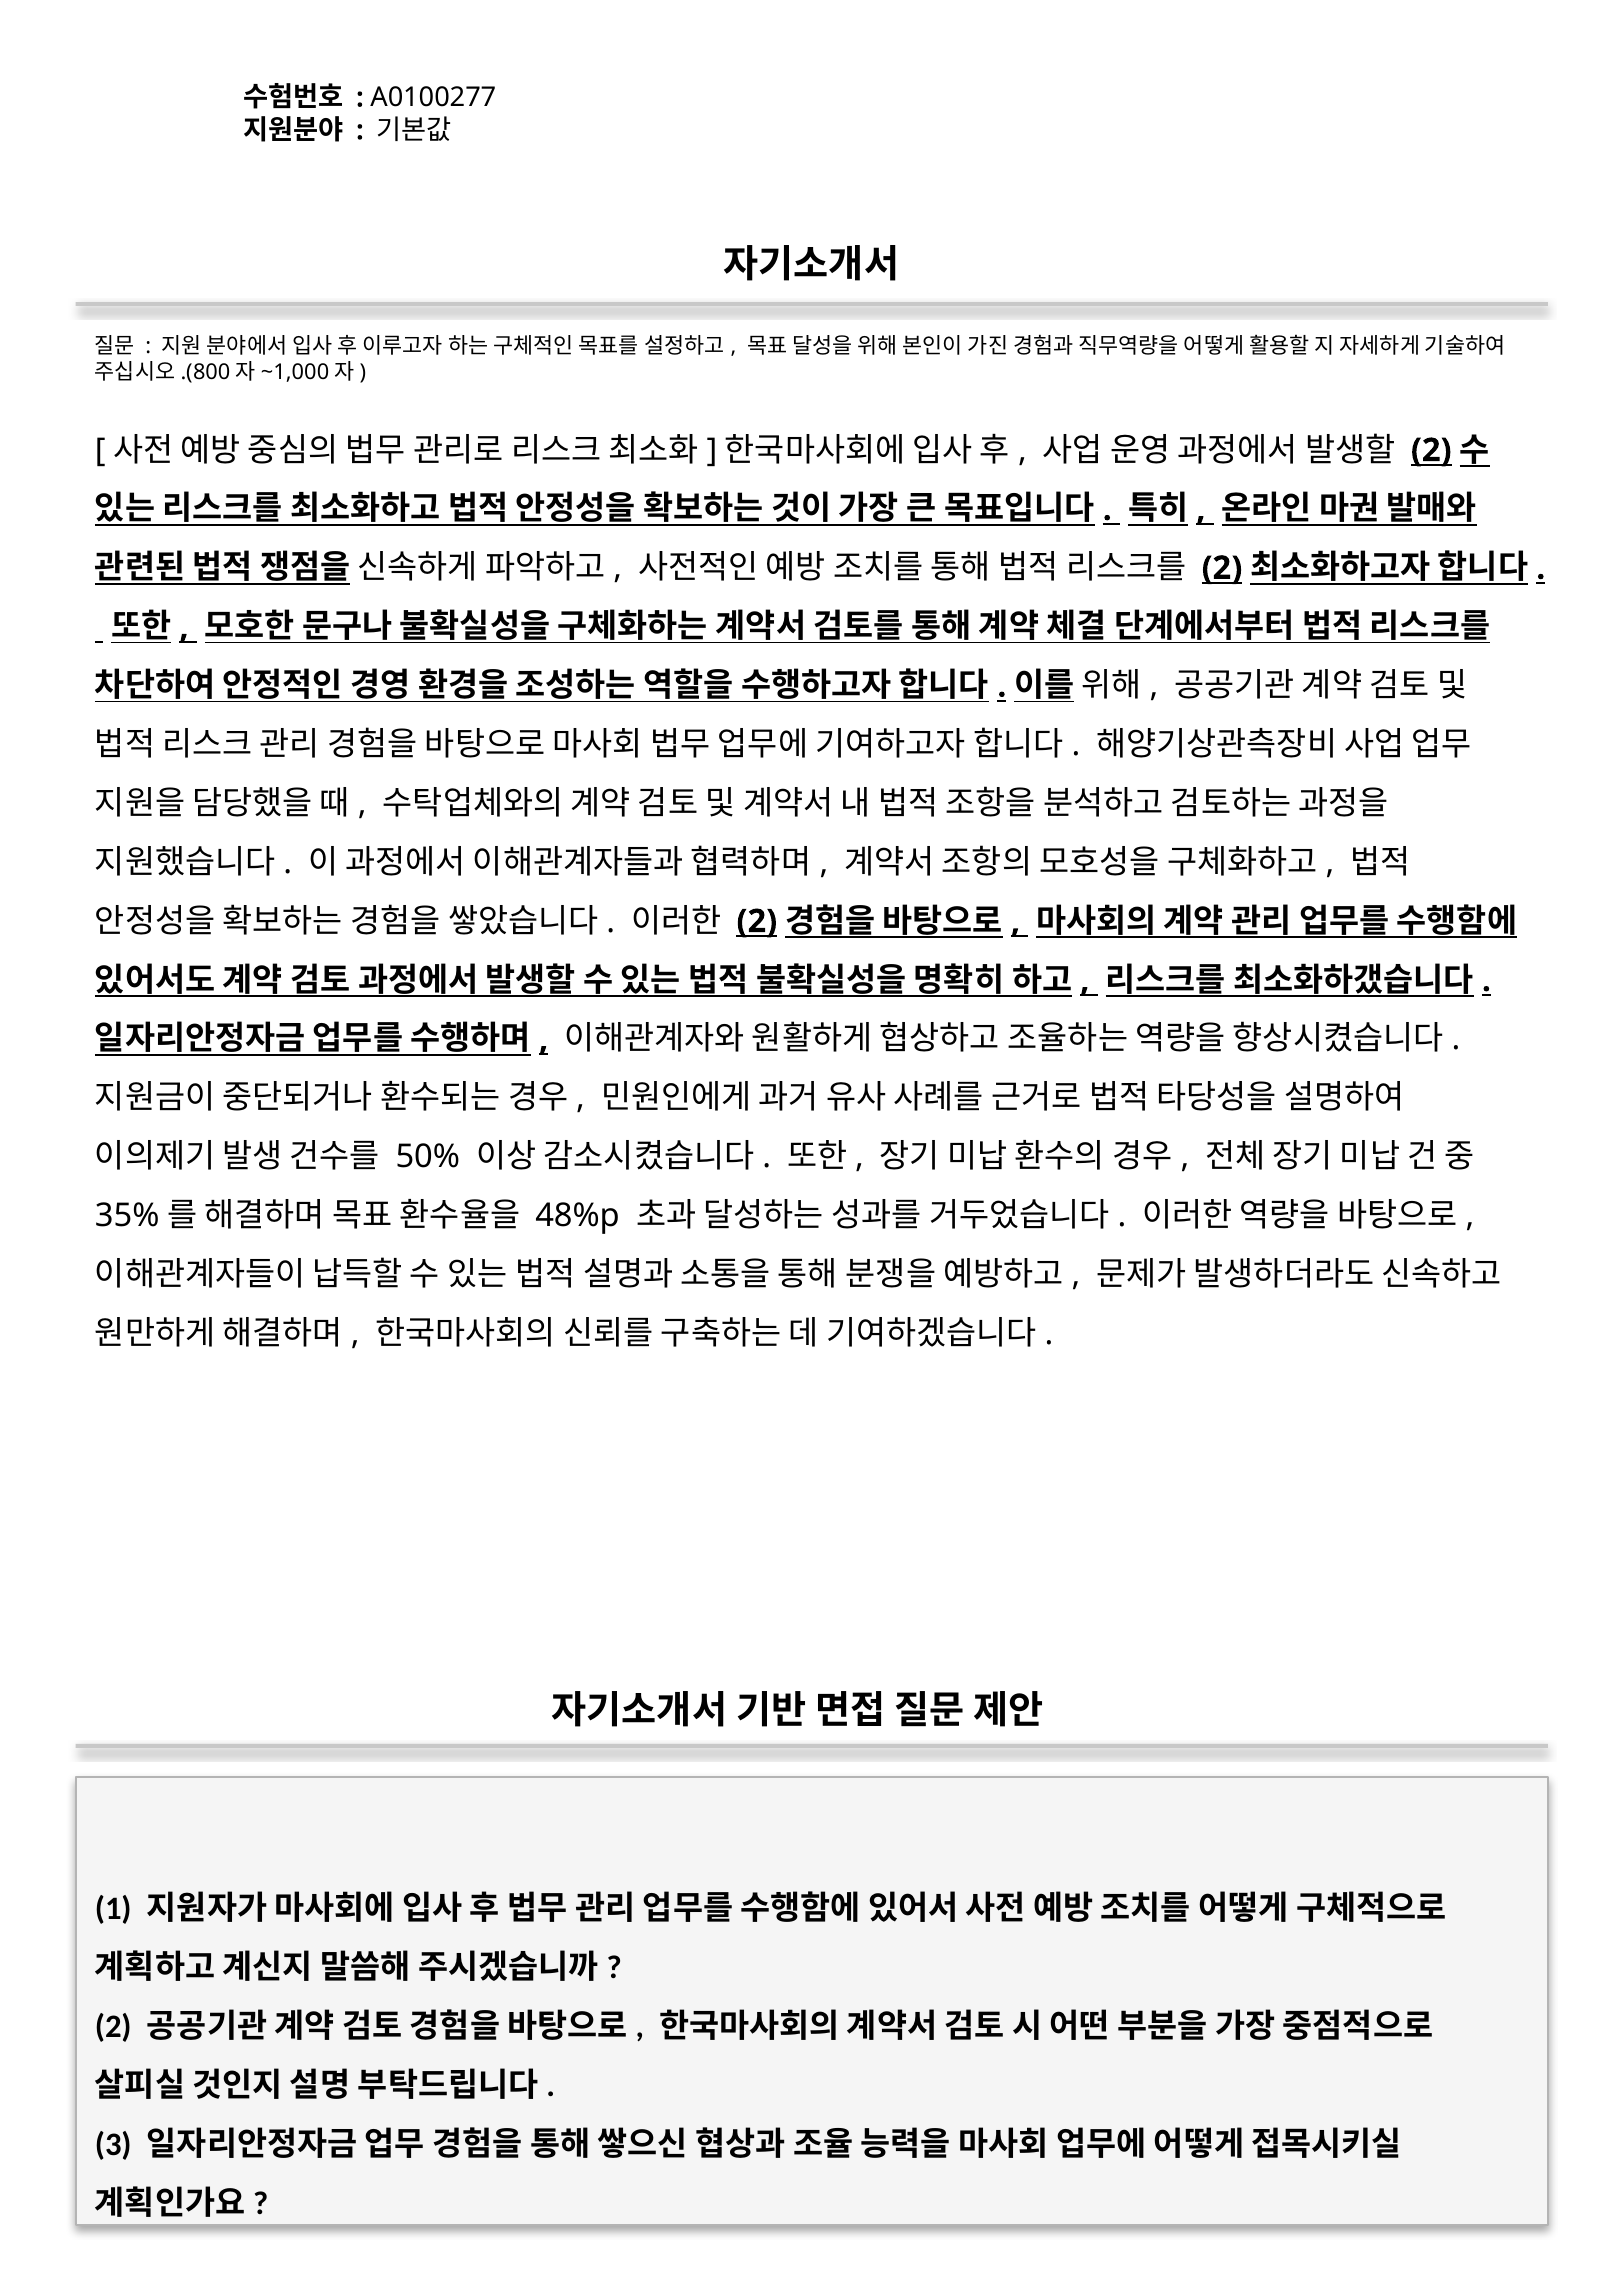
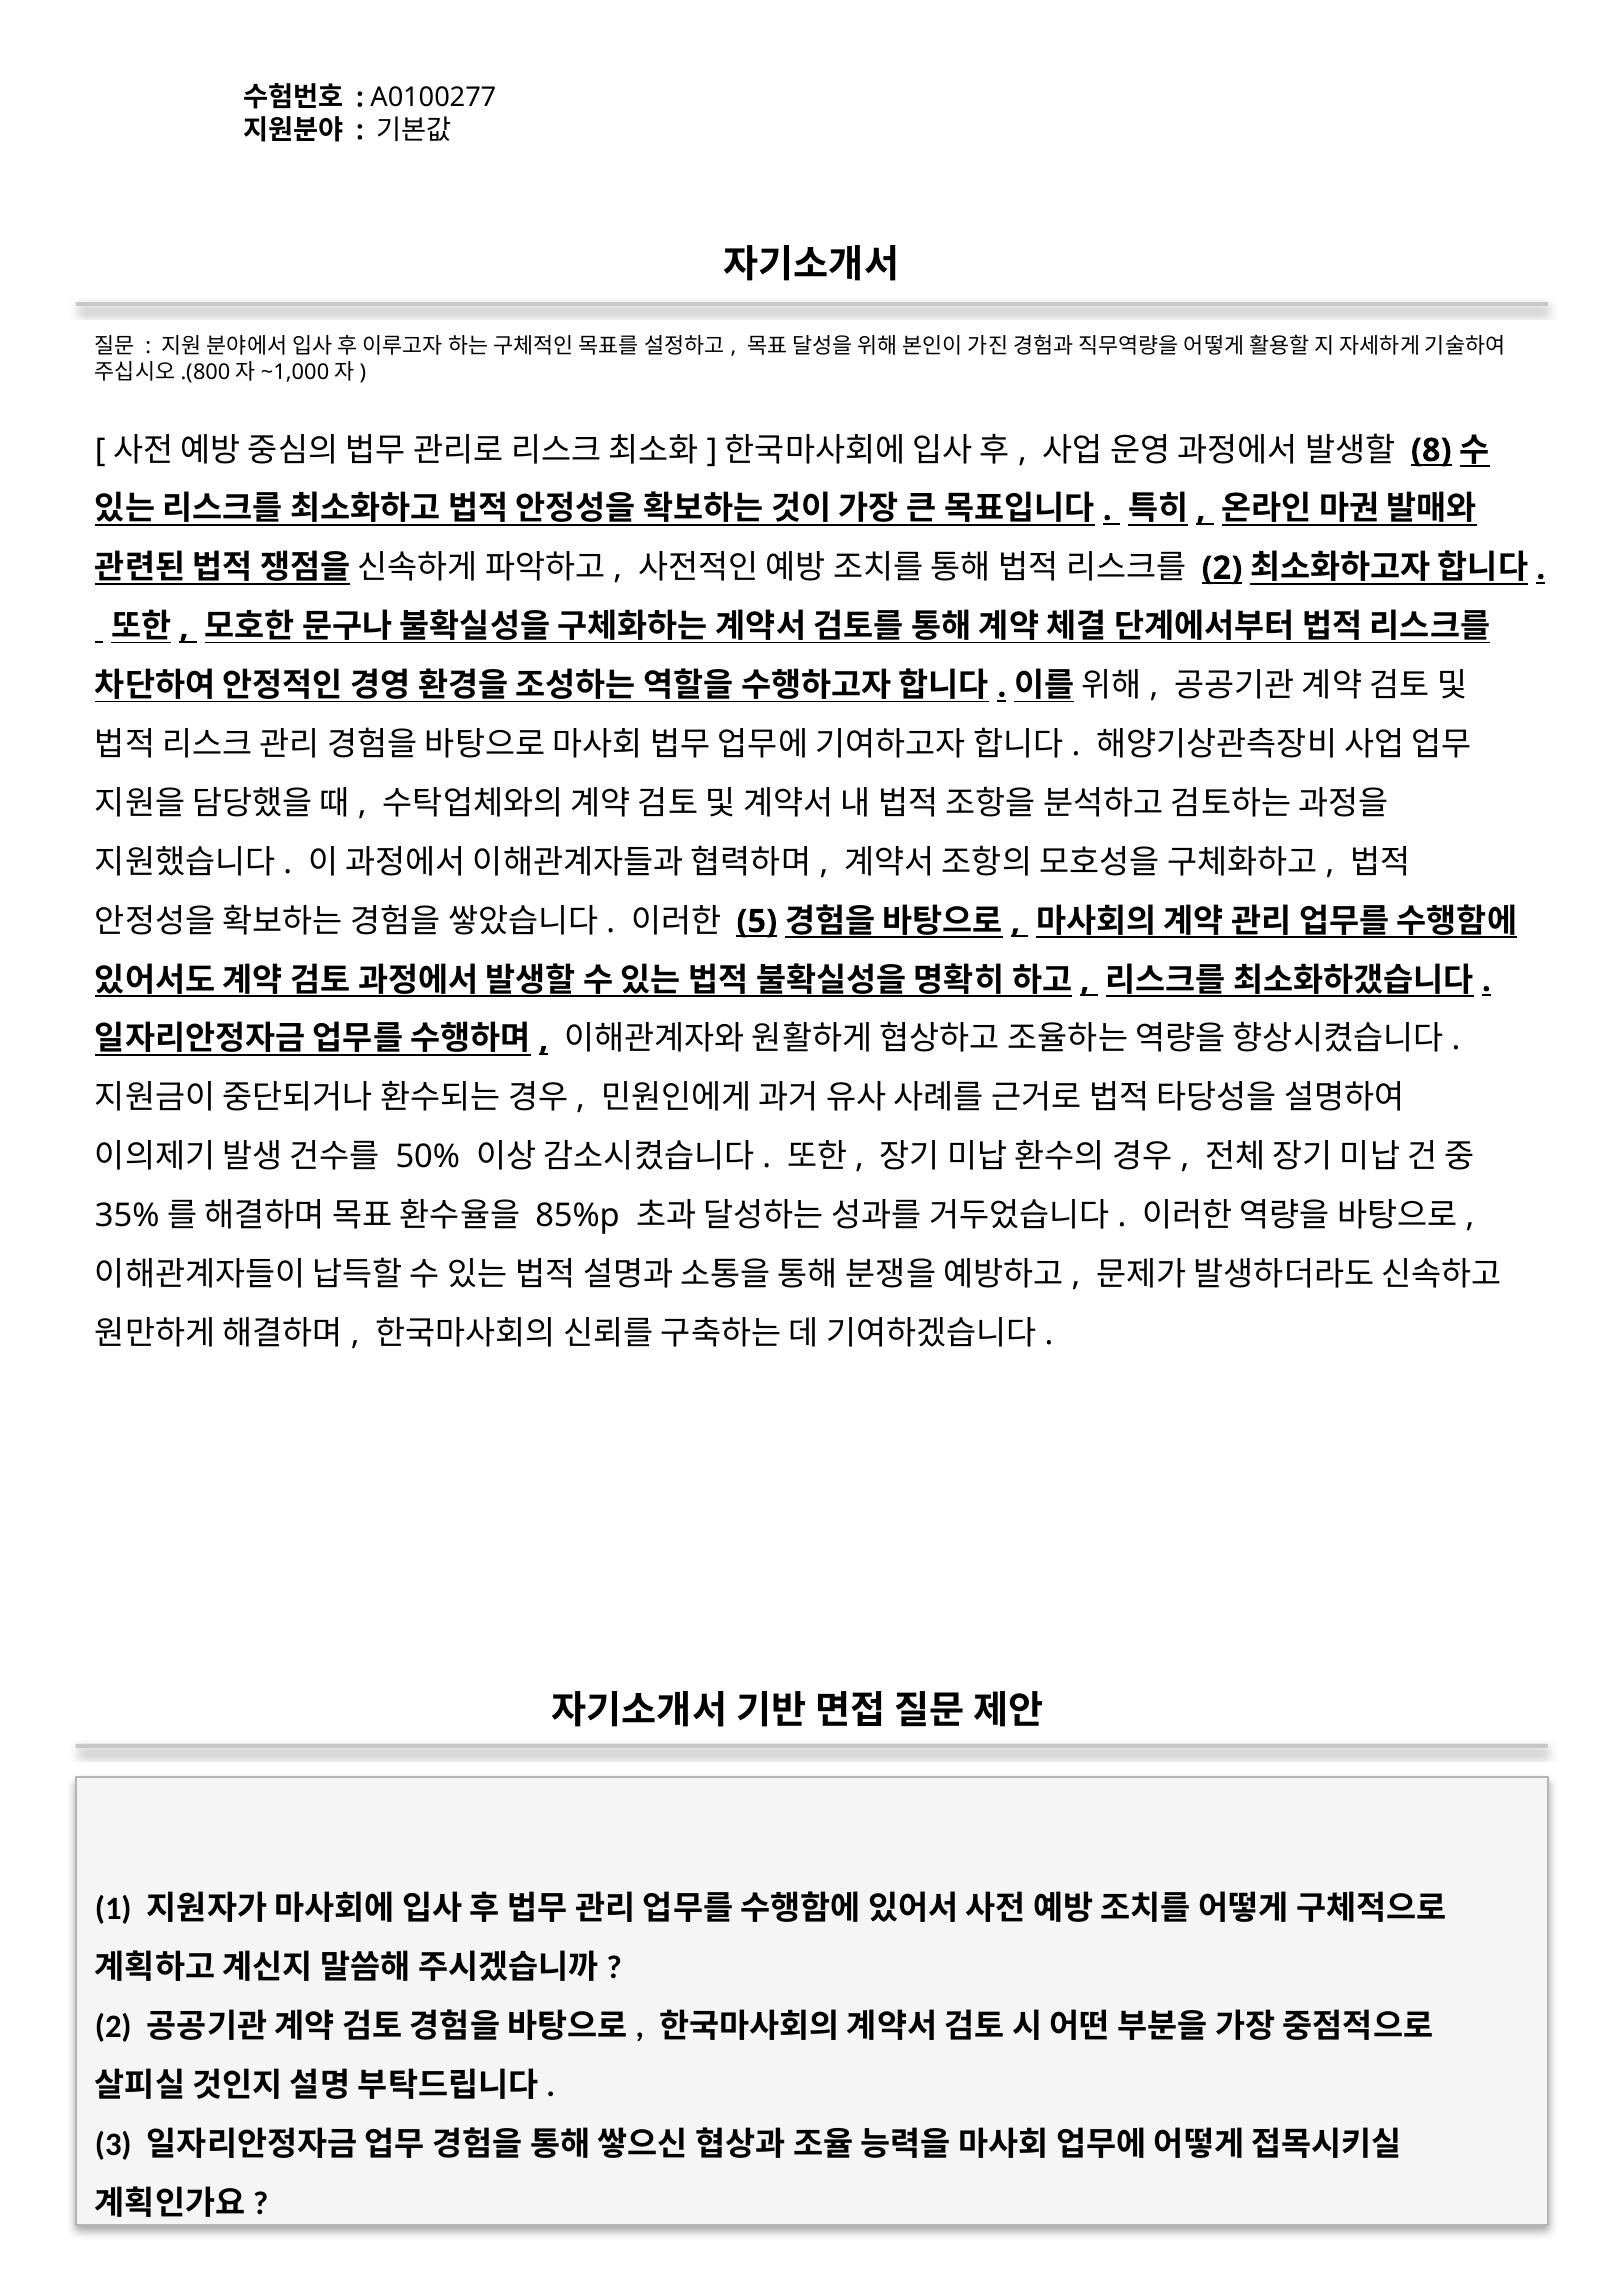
2 at (1431, 450): 2 -> 8
2 at (757, 922): 2 -> 5
48%p: 48%p -> 85%p
